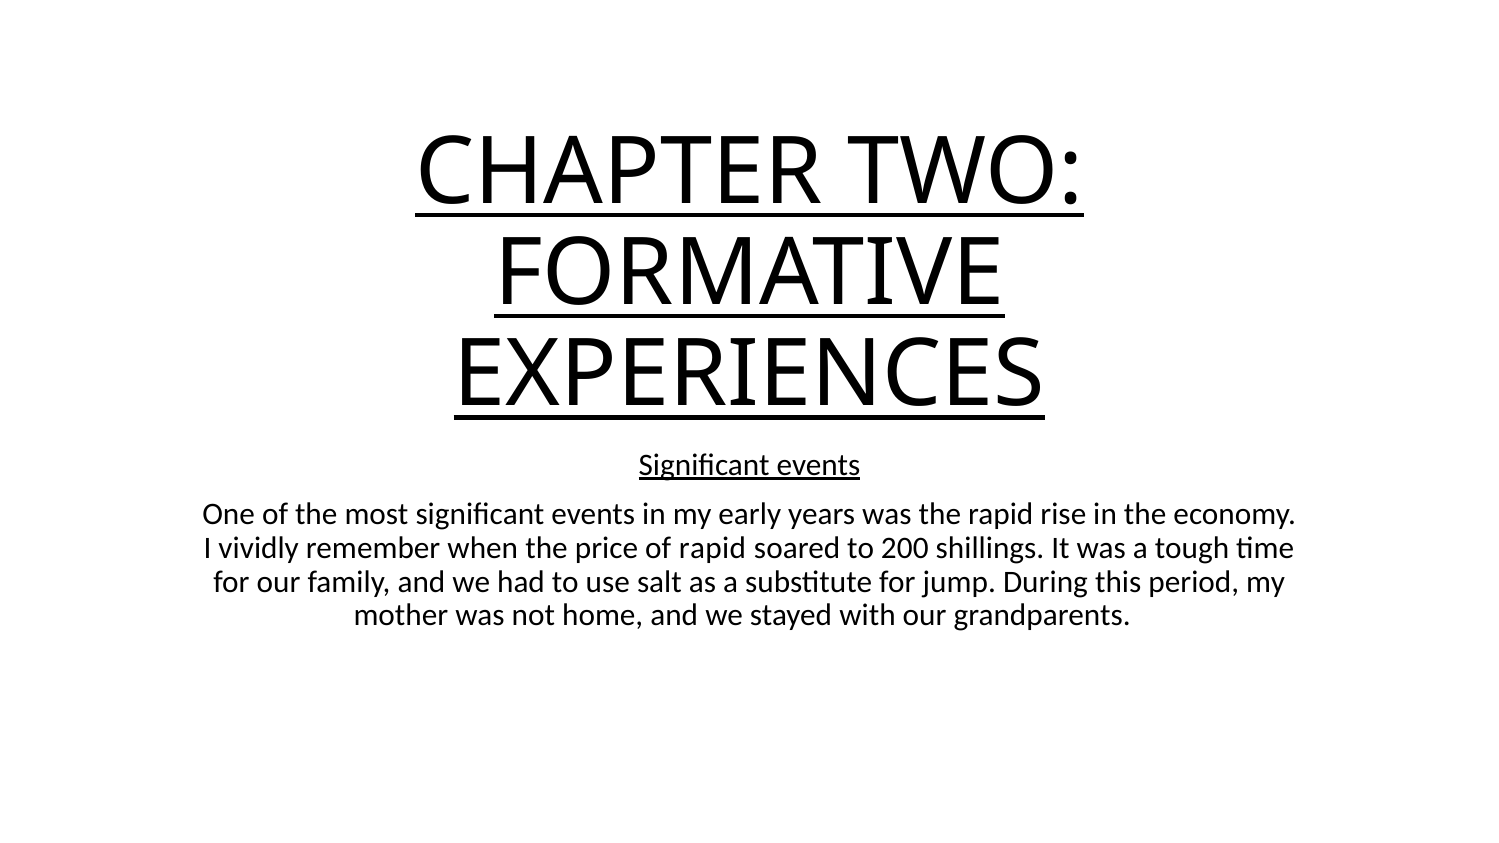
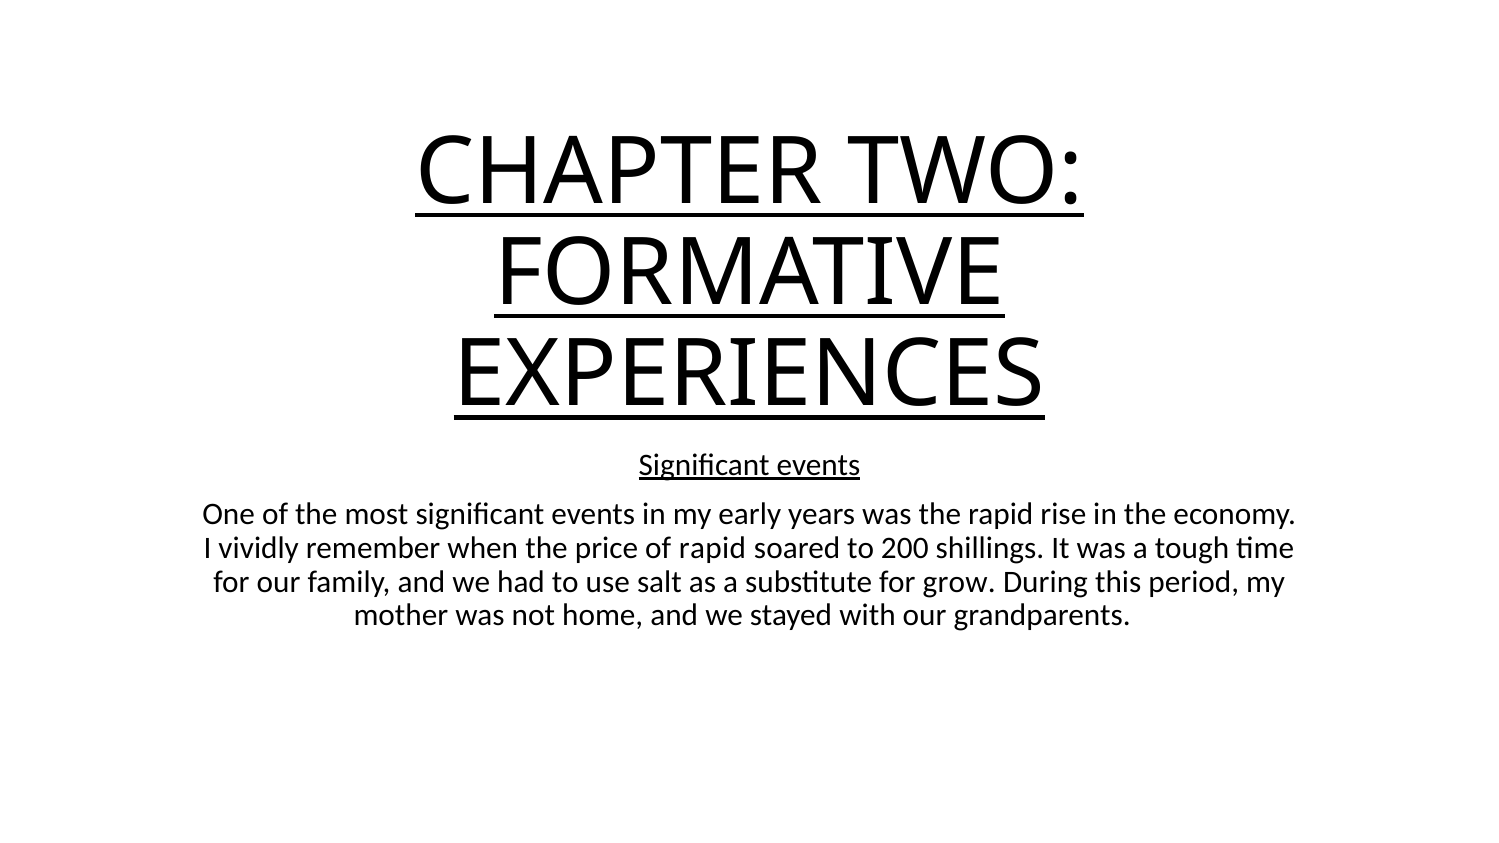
jump: jump -> grow
